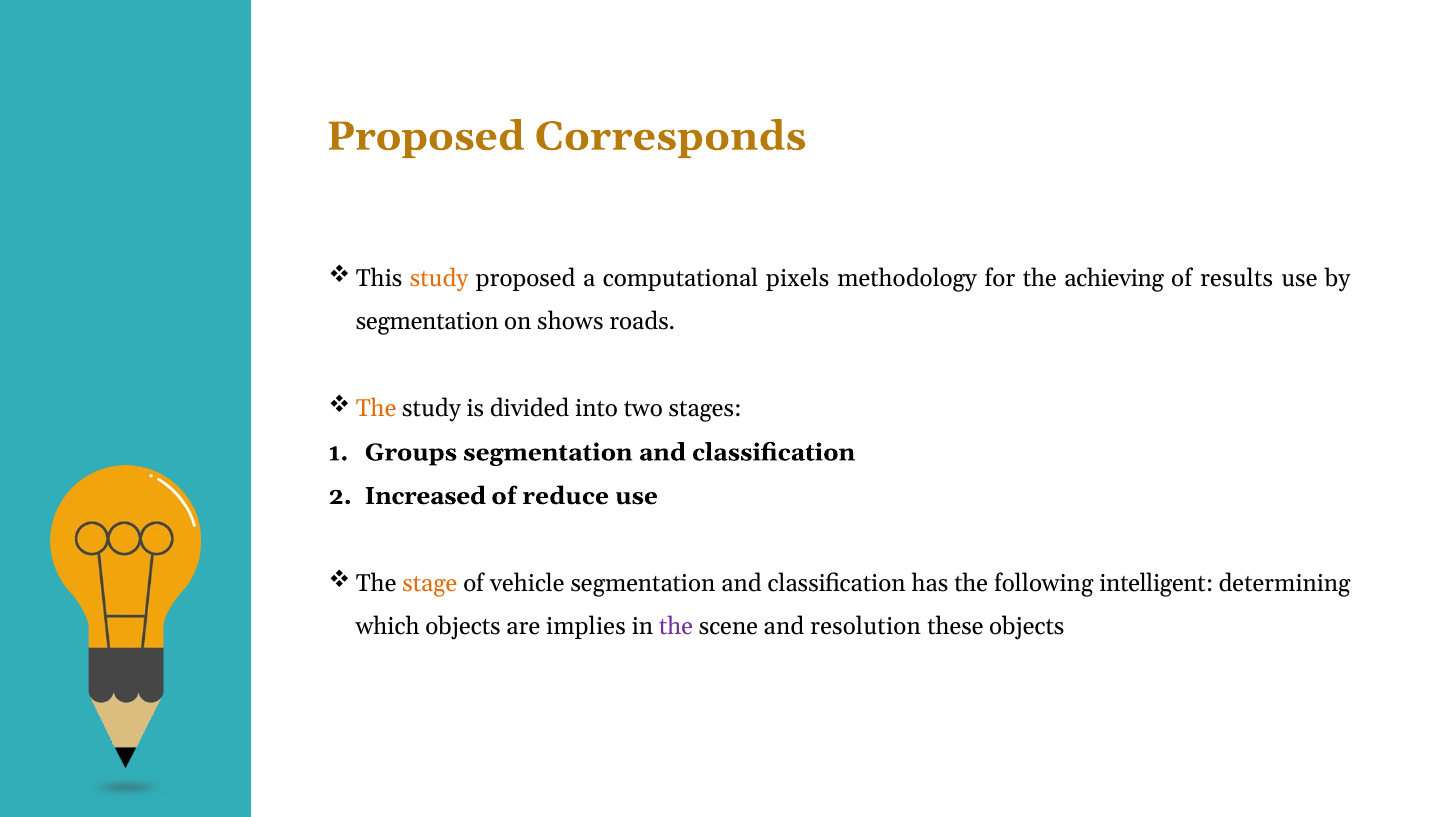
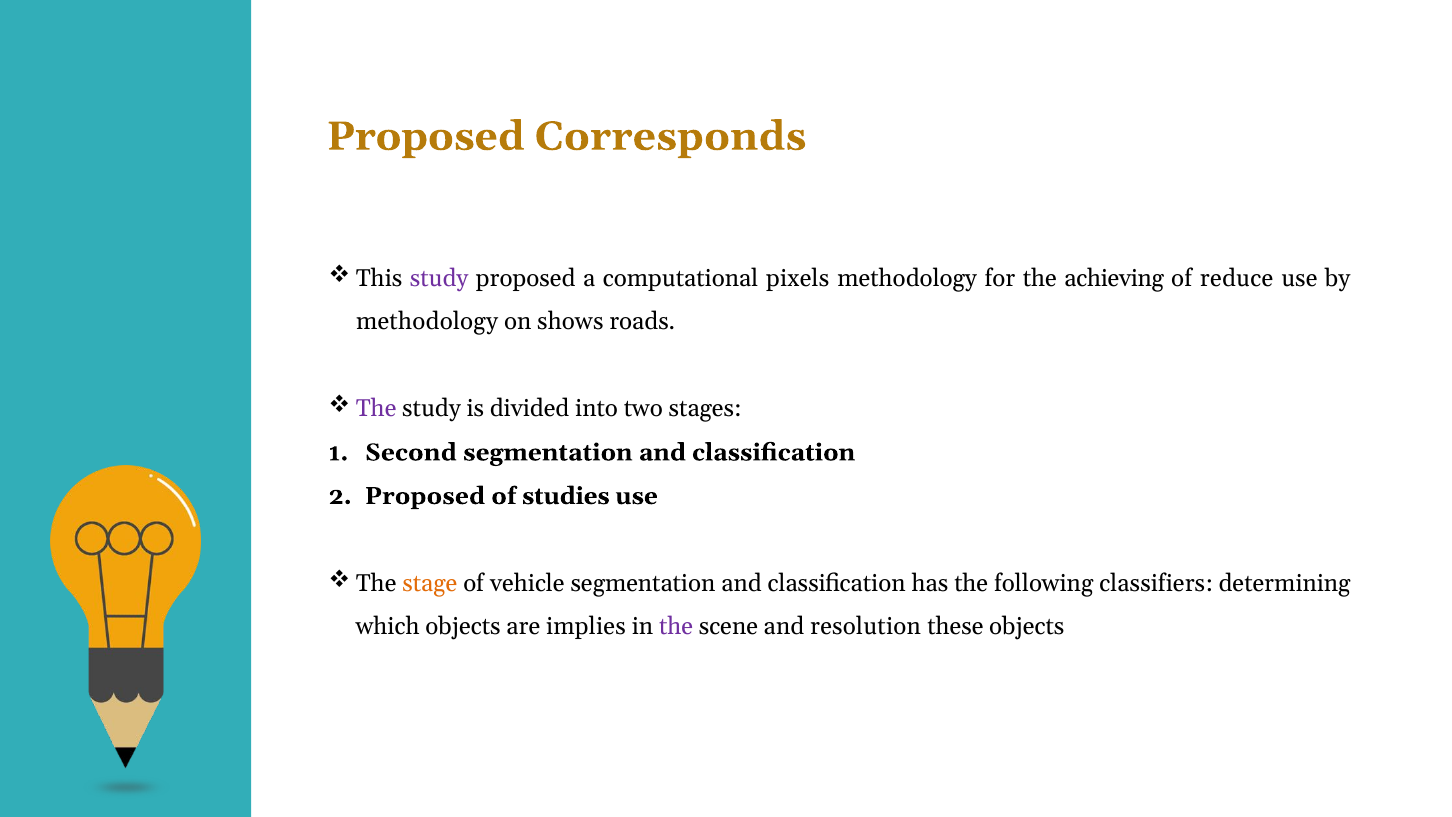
study at (439, 278) colour: orange -> purple
results: results -> reduce
segmentation at (427, 322): segmentation -> methodology
The at (376, 409) colour: orange -> purple
Groups: Groups -> Second
Increased at (425, 496): Increased -> Proposed
reduce: reduce -> studies
intelligent: intelligent -> classifiers
